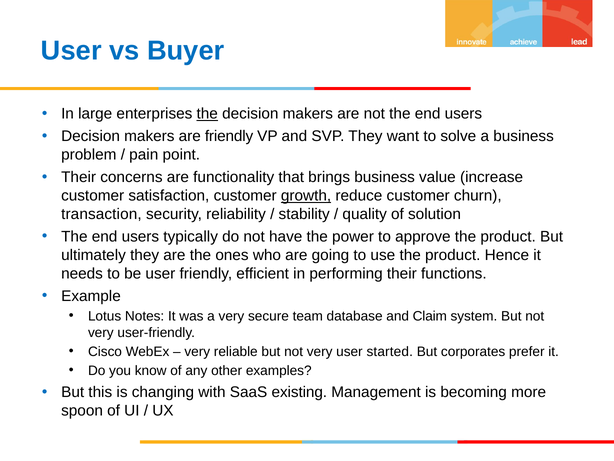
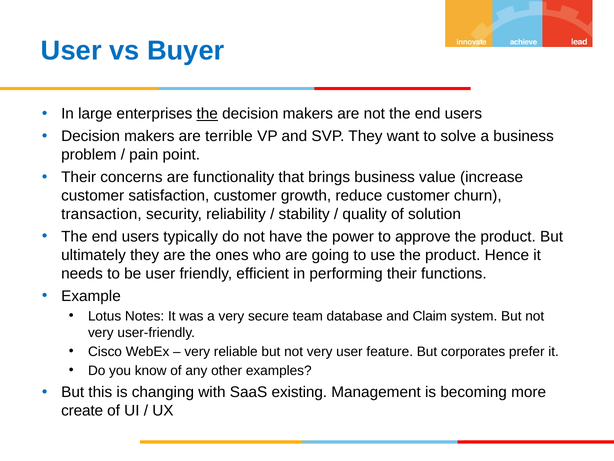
are friendly: friendly -> terrible
growth underline: present -> none
started: started -> feature
spoon: spoon -> create
